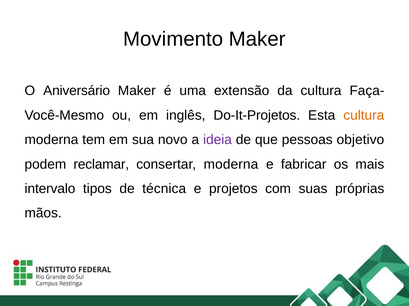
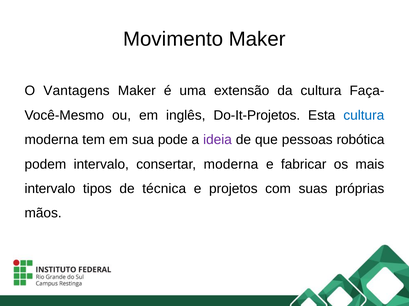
Aniversário: Aniversário -> Vantagens
cultura at (364, 116) colour: orange -> blue
novo: novo -> pode
objetivo: objetivo -> robótica
podem reclamar: reclamar -> intervalo
